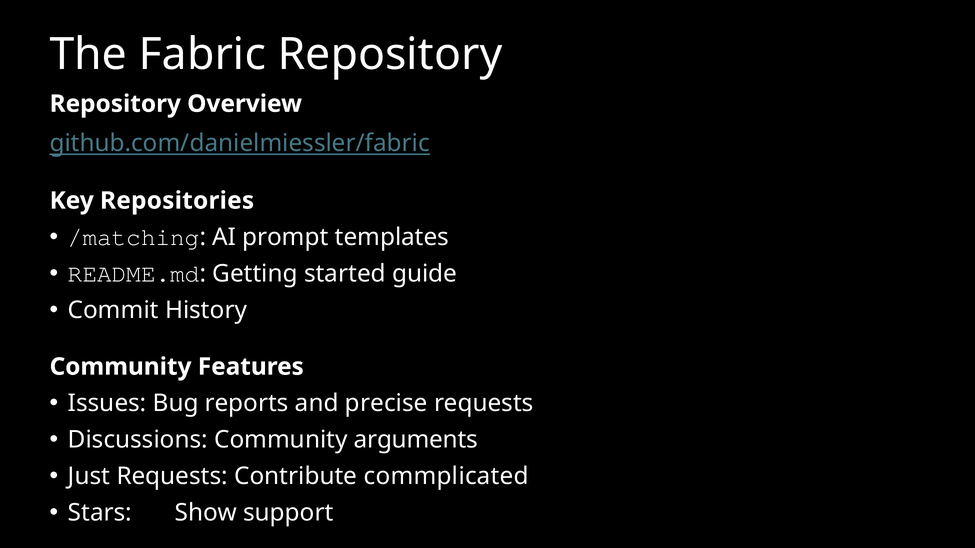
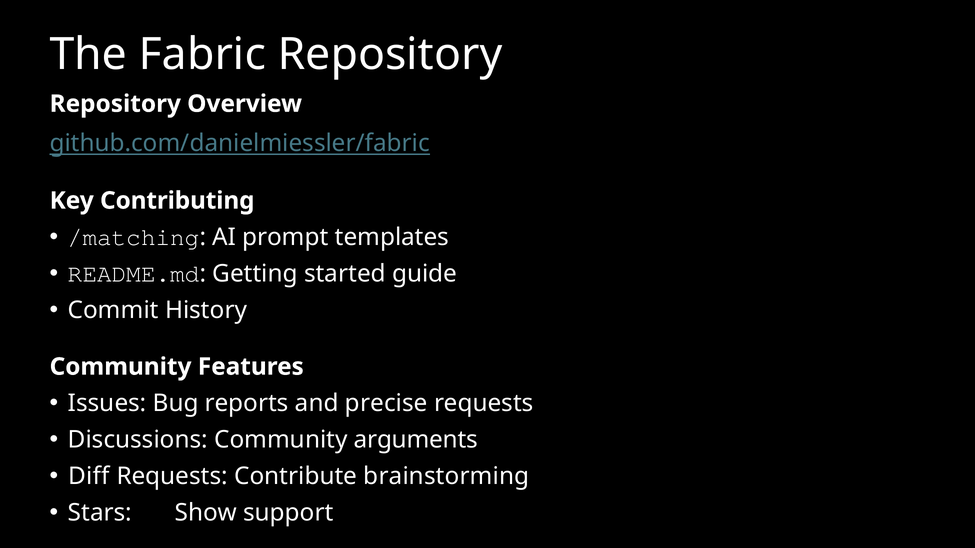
Repositories: Repositories -> Contributing
Just: Just -> Diff
commplicated: commplicated -> brainstorming
